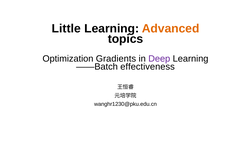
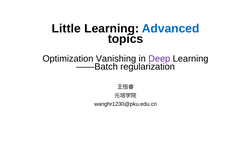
Advanced colour: orange -> blue
Gradients: Gradients -> Vanishing
effectiveness: effectiveness -> regularization
